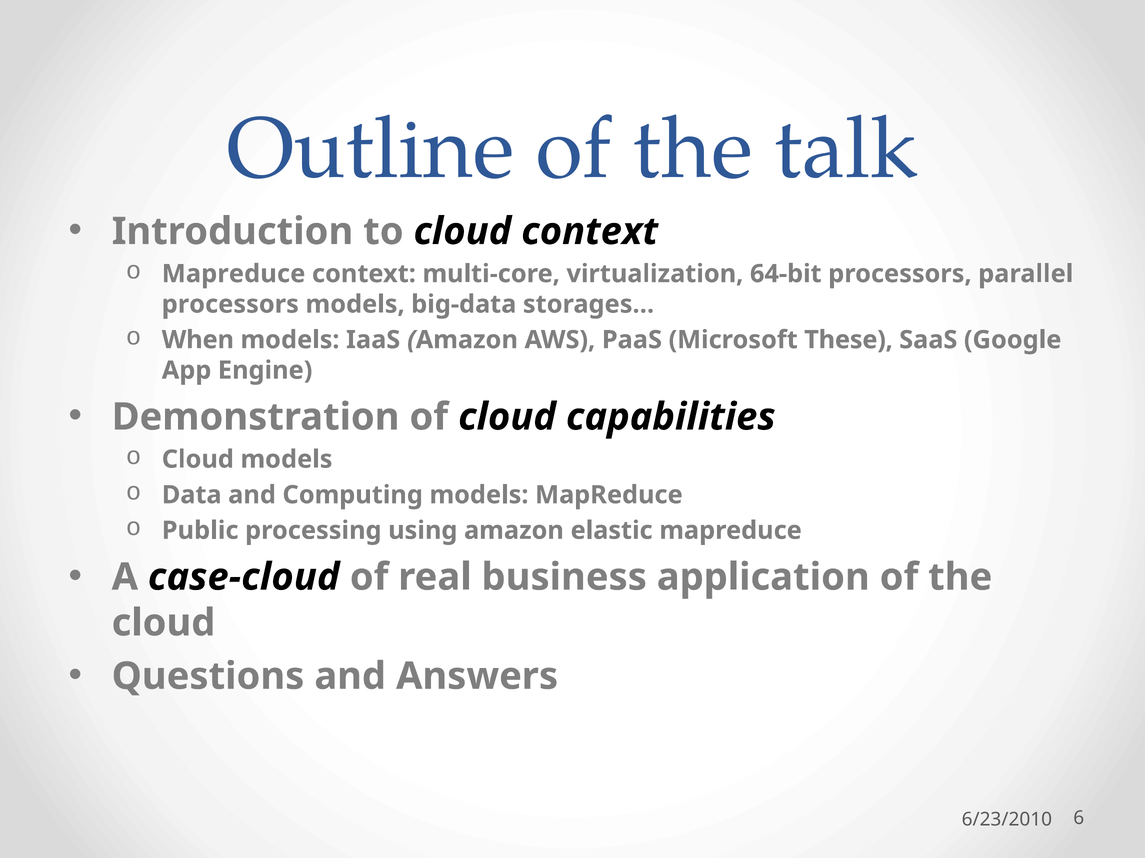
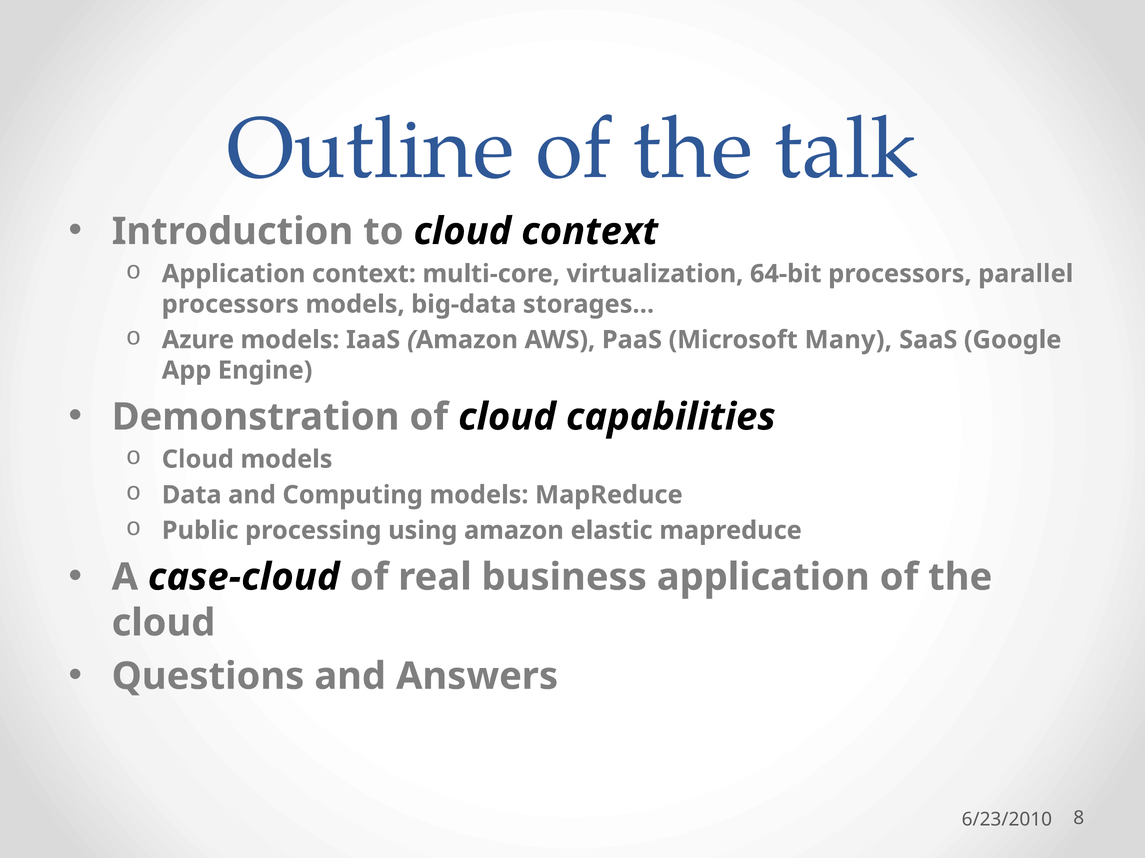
Mapreduce at (234, 274): Mapreduce -> Application
When: When -> Azure
These: These -> Many
6: 6 -> 8
